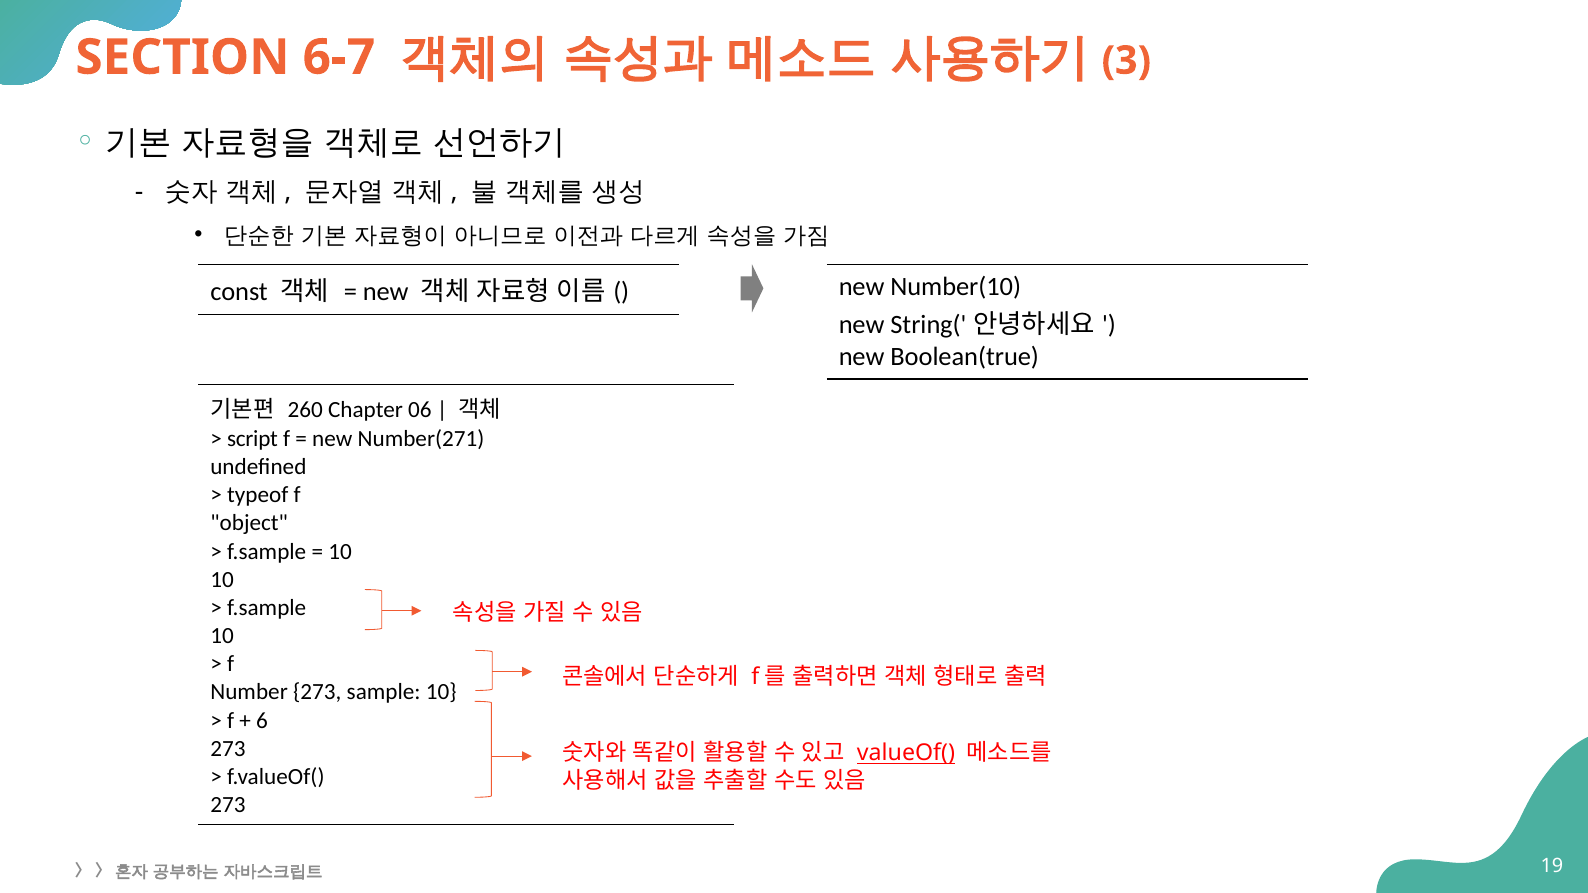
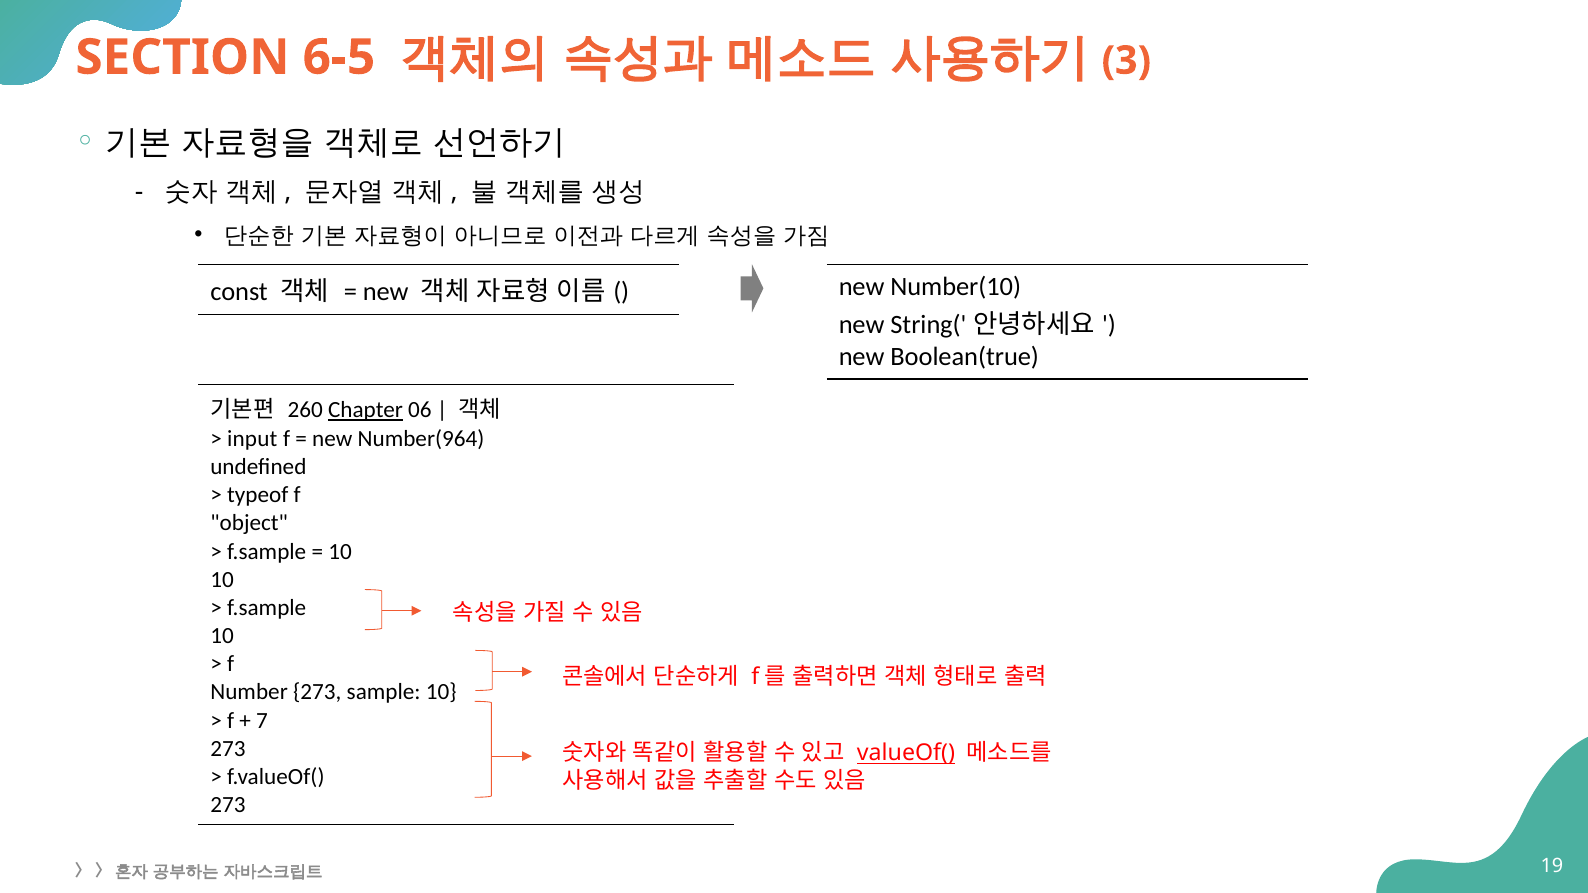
6-7: 6-7 -> 6-5
Chapter underline: none -> present
script: script -> input
Number(271: Number(271 -> Number(964
6: 6 -> 7
